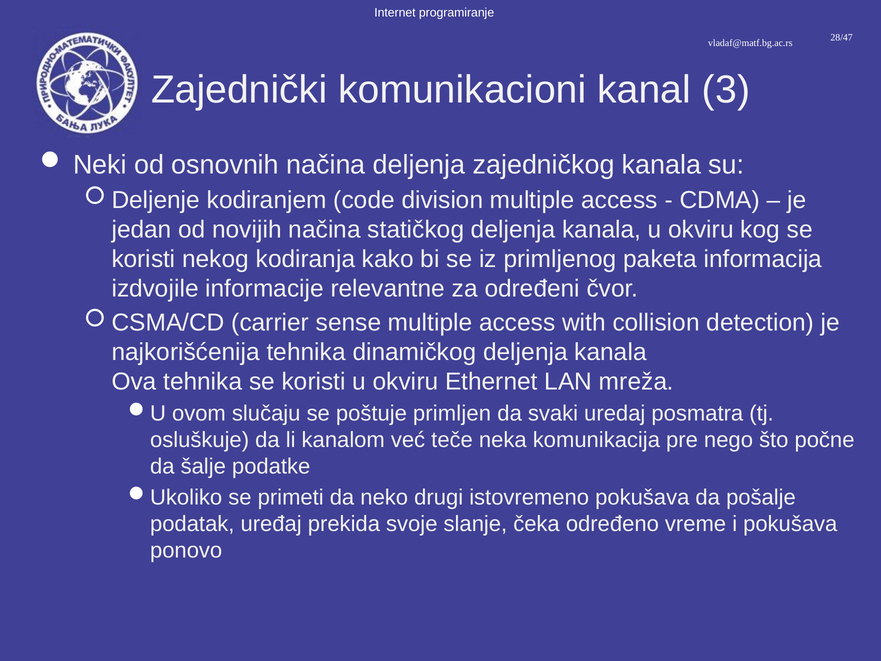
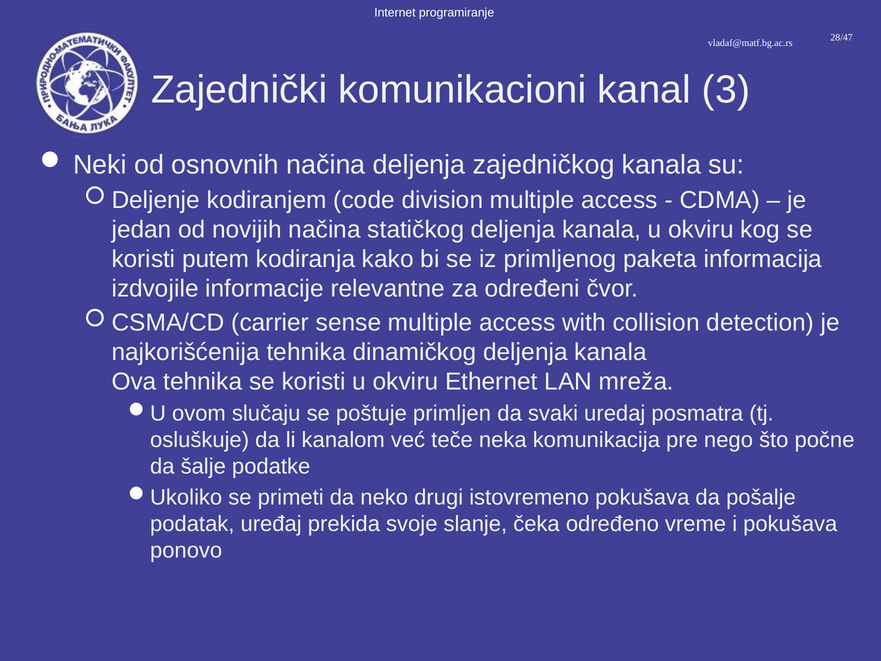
nekog: nekog -> putem
